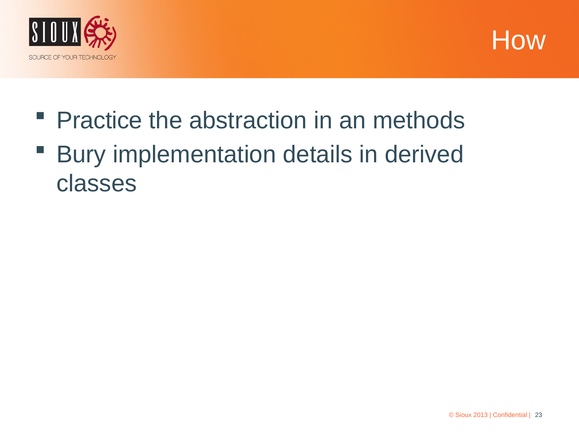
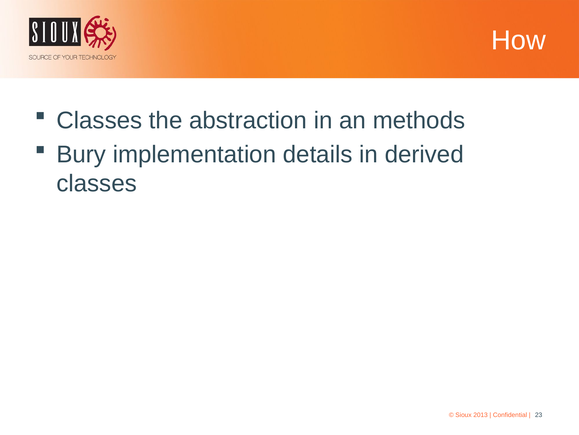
Practice at (99, 120): Practice -> Classes
